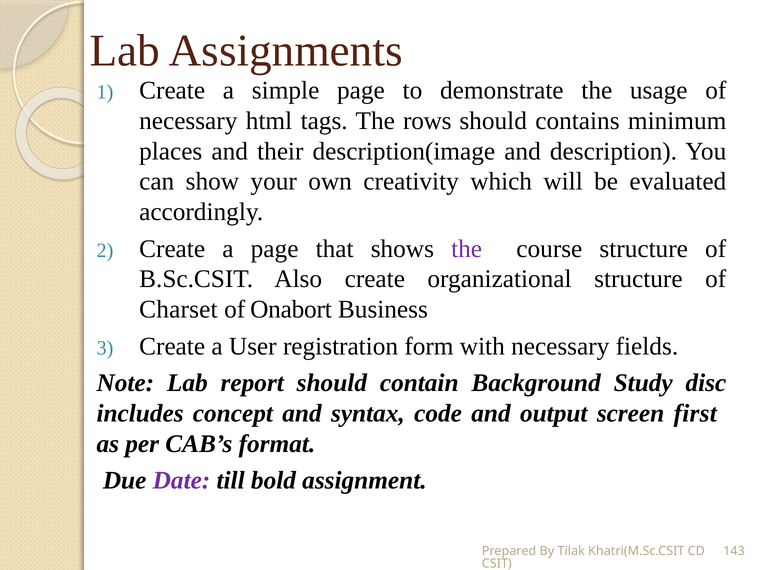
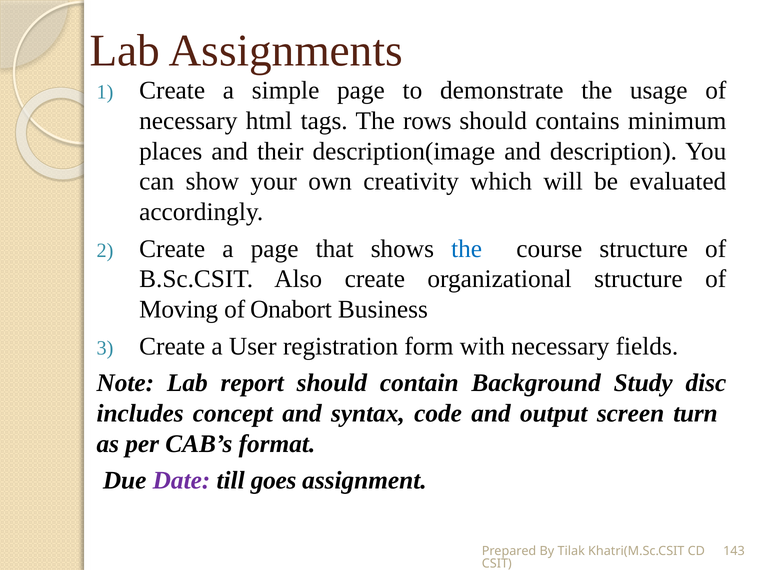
the at (467, 248) colour: purple -> blue
Charset: Charset -> Moving
first: first -> turn
bold: bold -> goes
